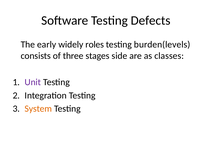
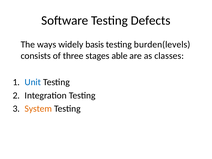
early: early -> ways
roles: roles -> basis
side: side -> able
Unit colour: purple -> blue
